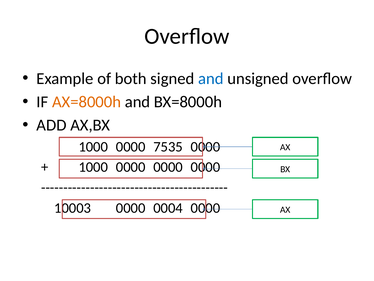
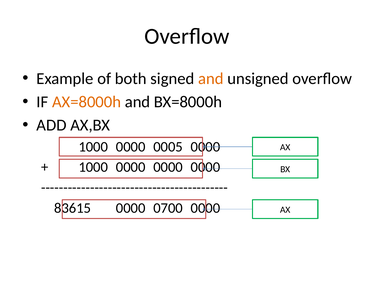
and at (211, 78) colour: blue -> orange
7535: 7535 -> 0005
10003: 10003 -> 83615
0004: 0004 -> 0700
